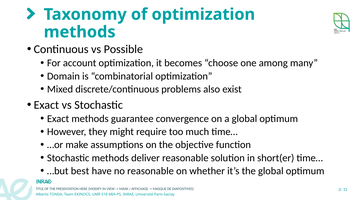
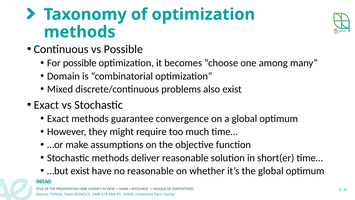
For account: account -> possible
…but best: best -> exist
